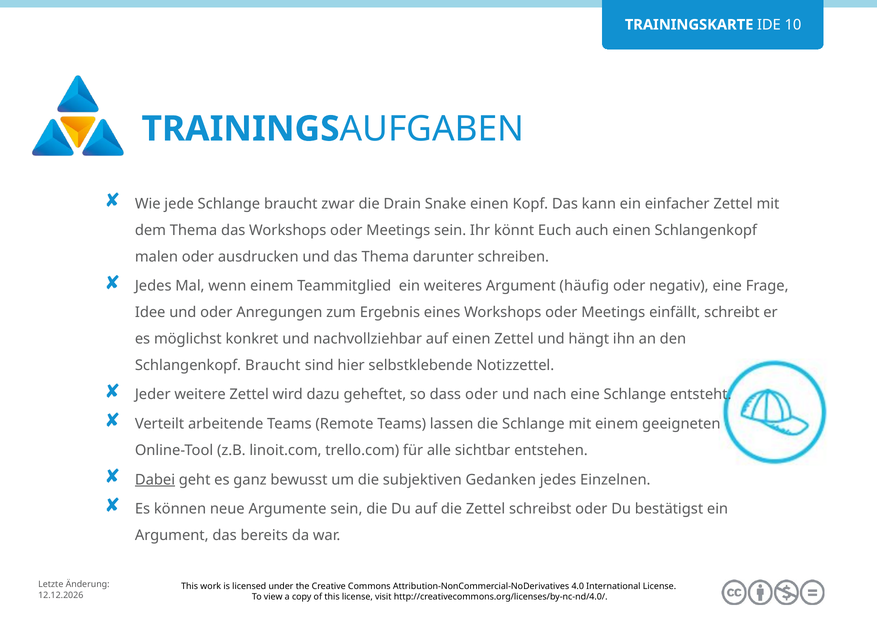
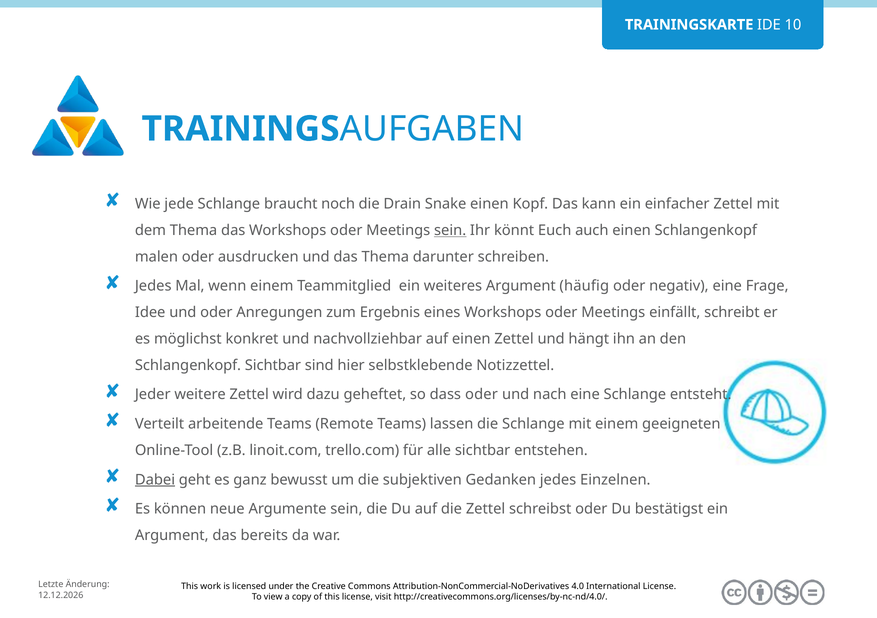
zwar: zwar -> noch
sein at (450, 230) underline: none -> present
Schlangenkopf Braucht: Braucht -> Sichtbar
